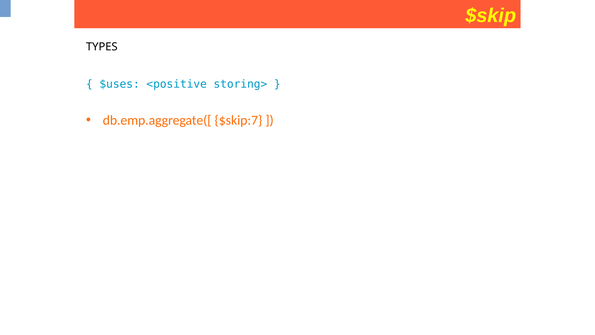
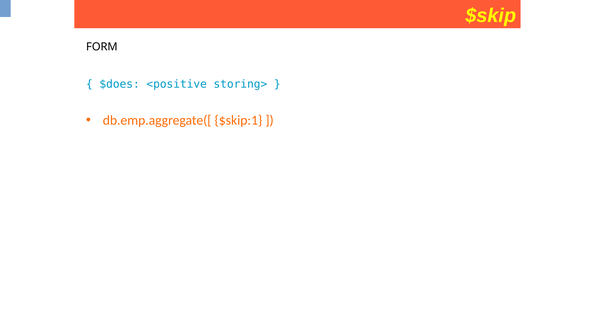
TYPES: TYPES -> FORM
$uses: $uses -> $does
$skip:7: $skip:7 -> $skip:1
